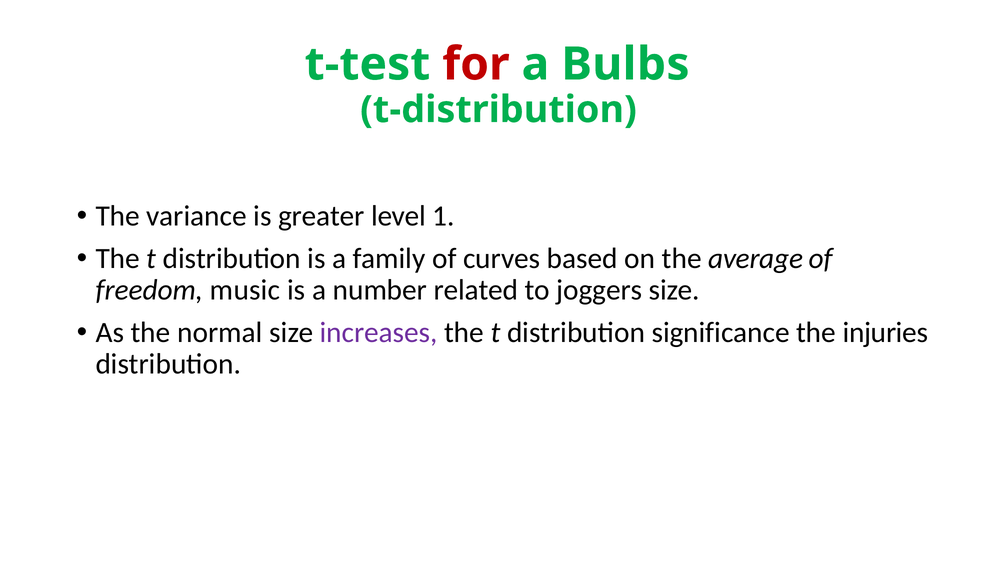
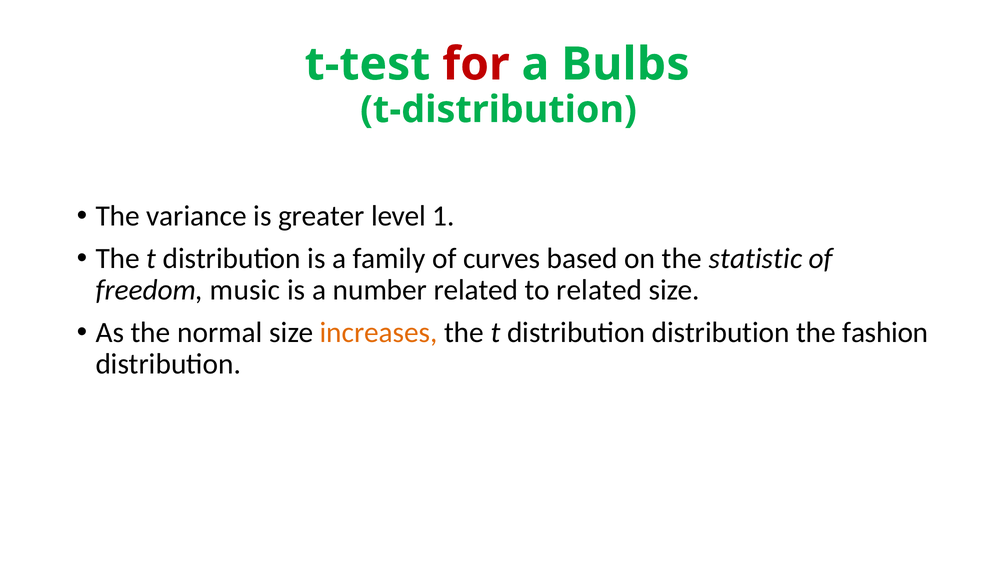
average: average -> statistic
to joggers: joggers -> related
increases colour: purple -> orange
distribution significance: significance -> distribution
injuries: injuries -> fashion
